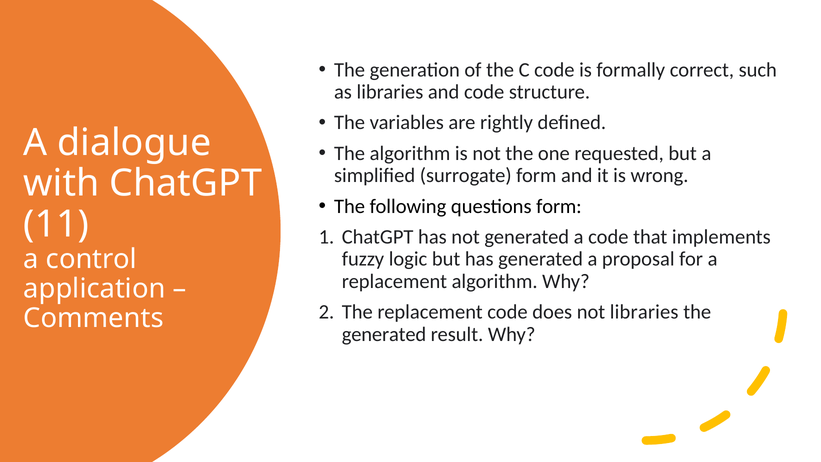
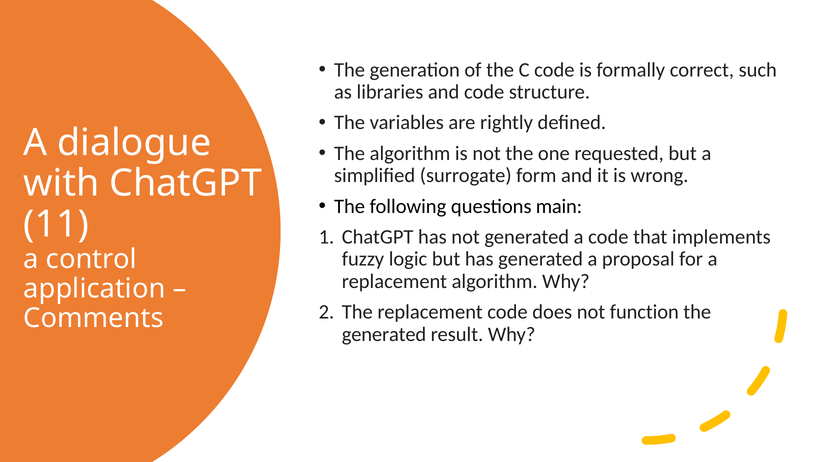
questions form: form -> main
not libraries: libraries -> function
